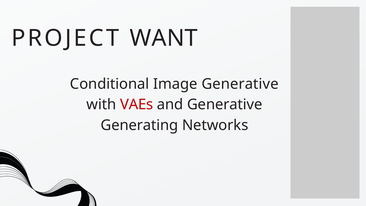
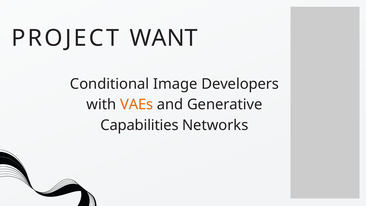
Image Generative: Generative -> Developers
VAEs colour: red -> orange
Generating: Generating -> Capabilities
